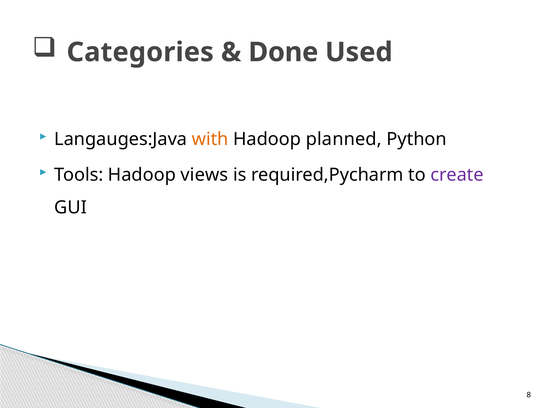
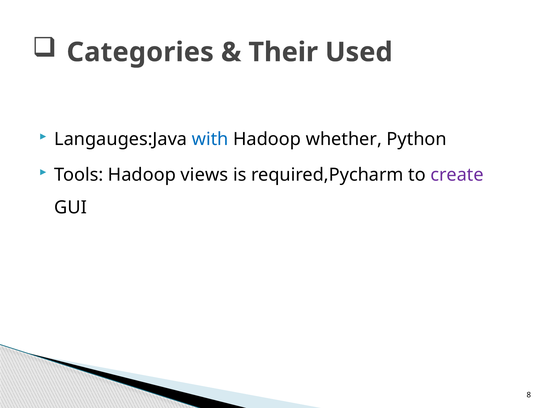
Done: Done -> Their
with colour: orange -> blue
planned: planned -> whether
